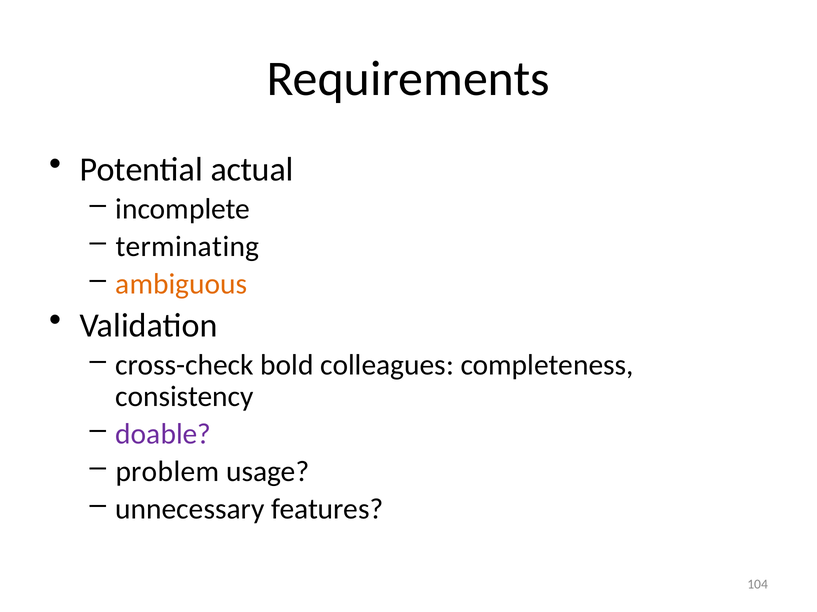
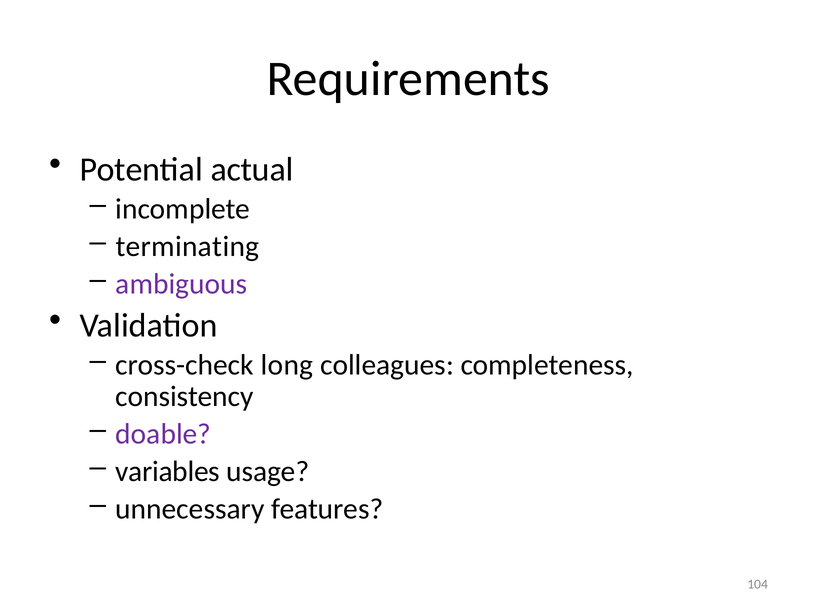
ambiguous colour: orange -> purple
bold: bold -> long
problem: problem -> variables
